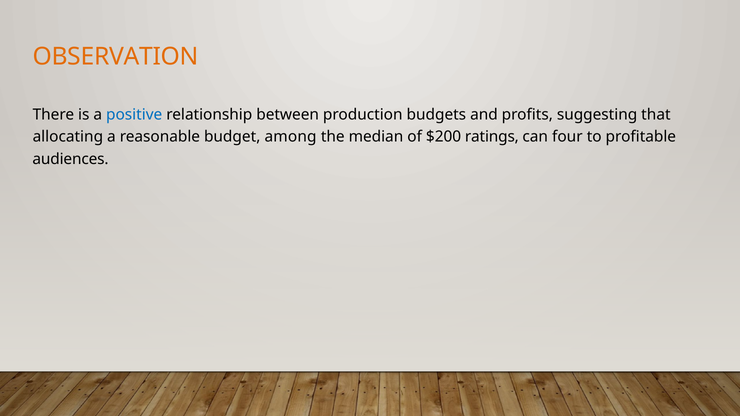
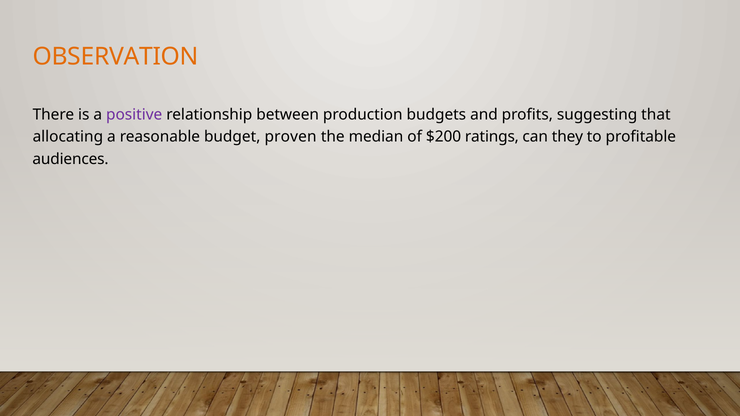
positive colour: blue -> purple
among: among -> proven
four: four -> they
